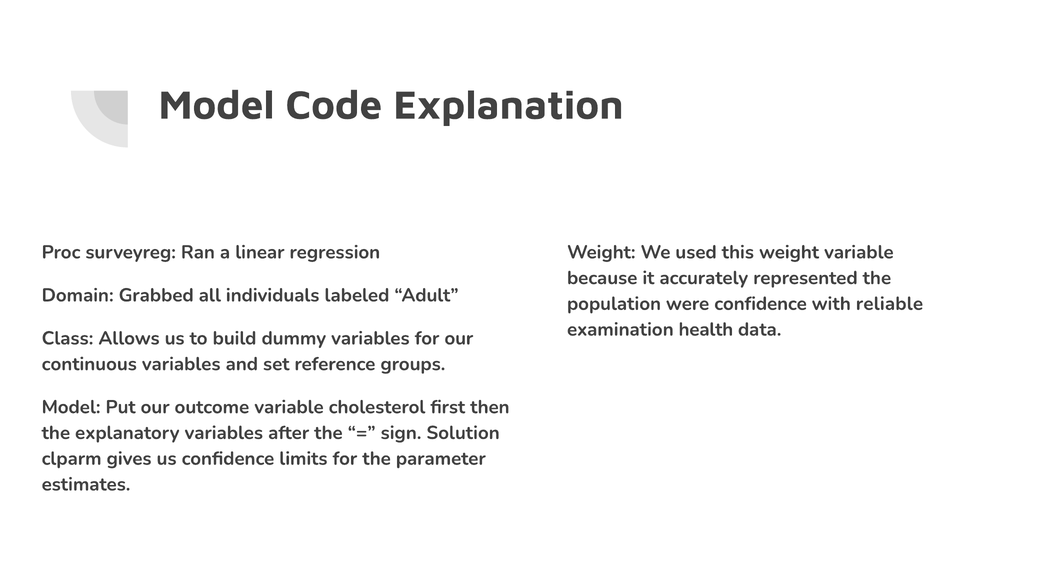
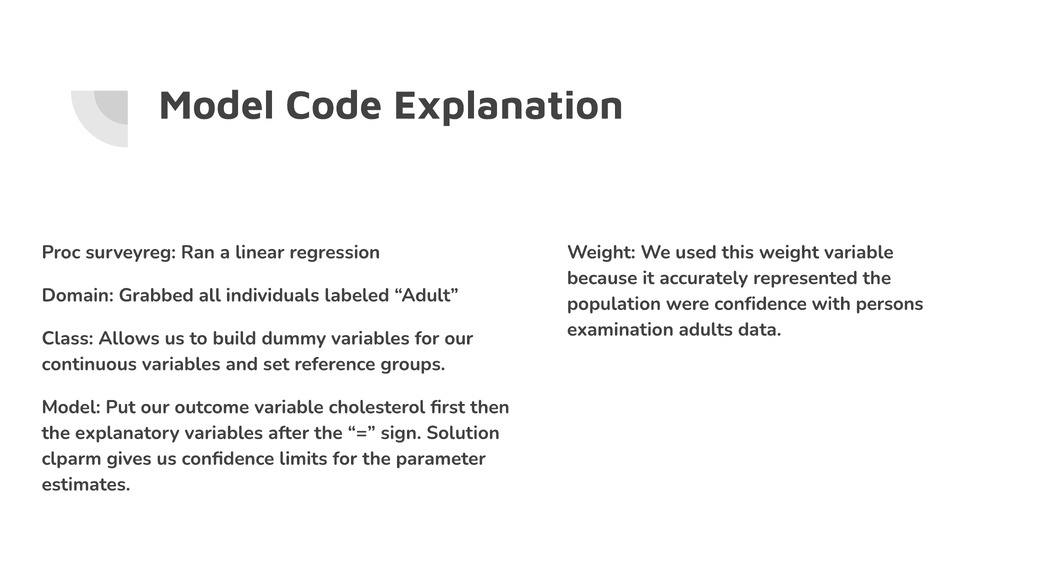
reliable: reliable -> persons
health: health -> adults
